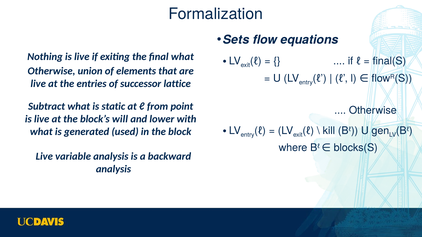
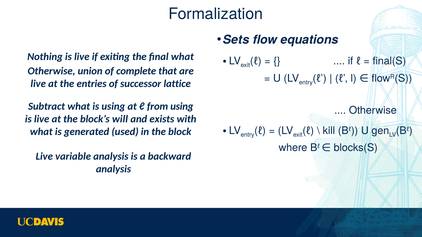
elements: elements -> complete
is static: static -> using
from point: point -> using
lower: lower -> exists
